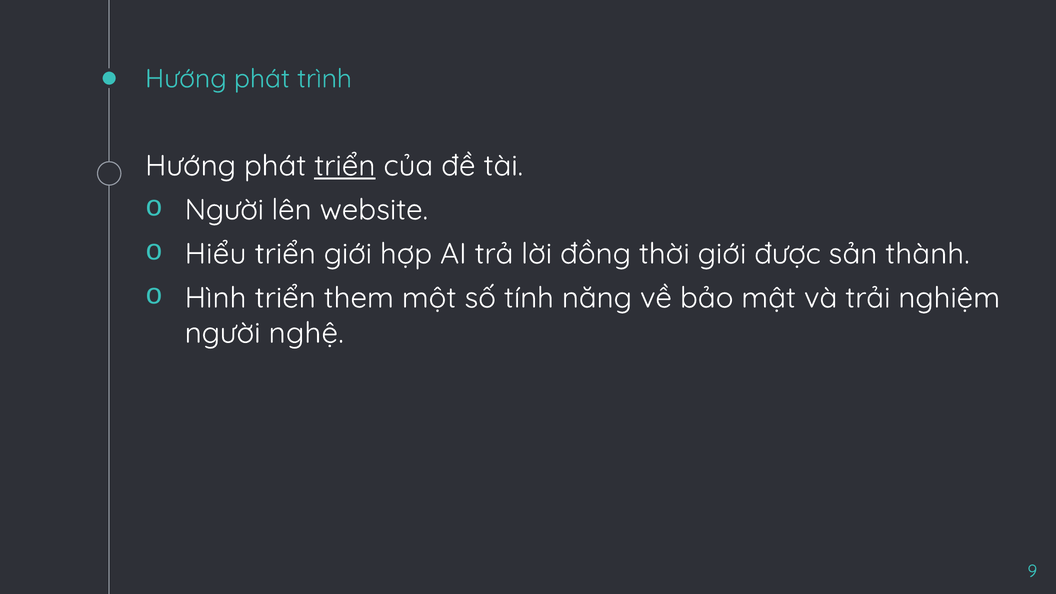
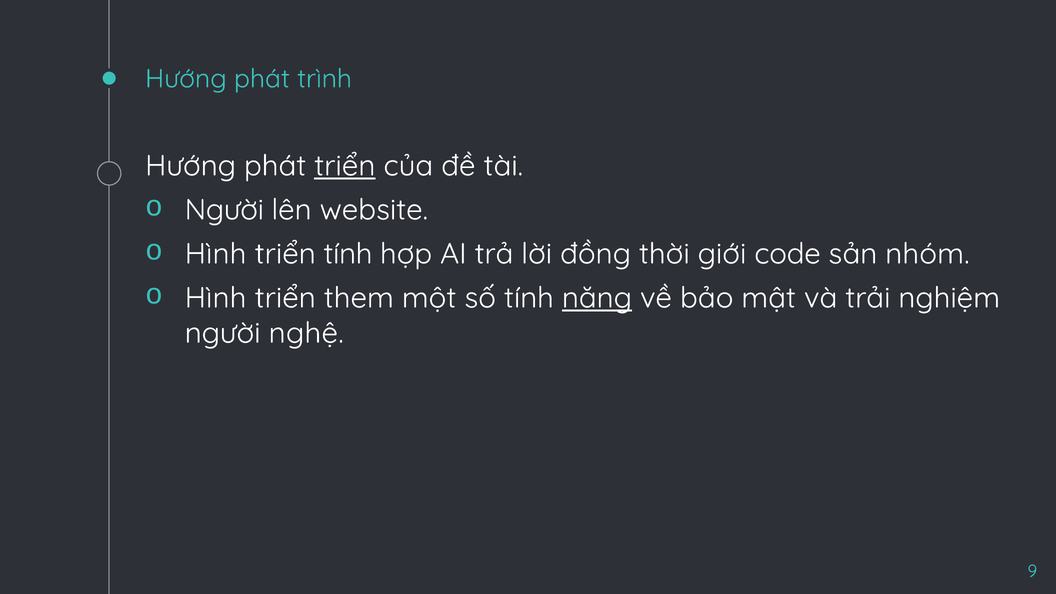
Hiểu at (216, 254): Hiểu -> Hình
triển giới: giới -> tính
được: được -> code
thành: thành -> nhóm
năng underline: none -> present
